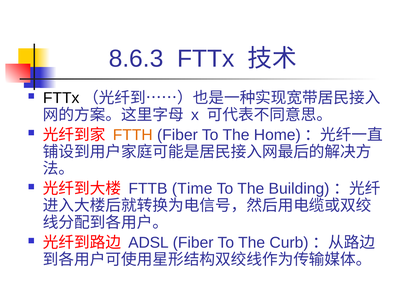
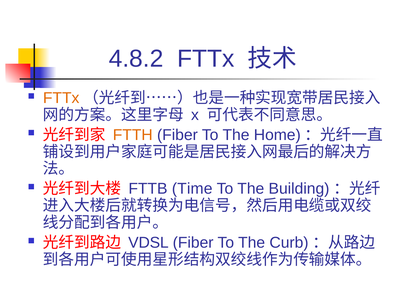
8.6.3: 8.6.3 -> 4.8.2
FTTx at (61, 98) colour: black -> orange
ADSL: ADSL -> VDSL
